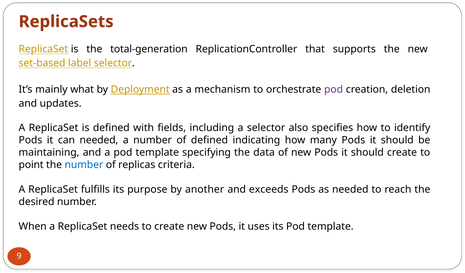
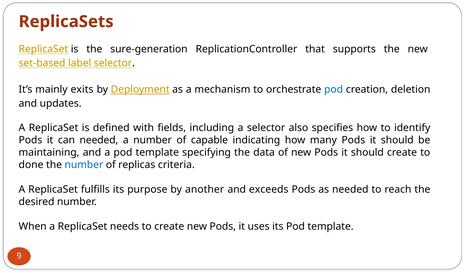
total-generation: total-generation -> sure-generation
what: what -> exits
pod at (334, 90) colour: purple -> blue
of defined: defined -> capable
point: point -> done
